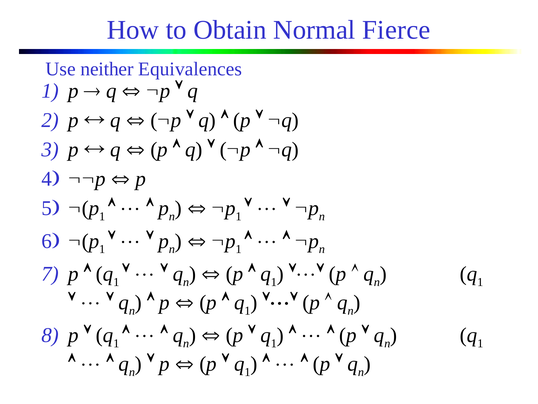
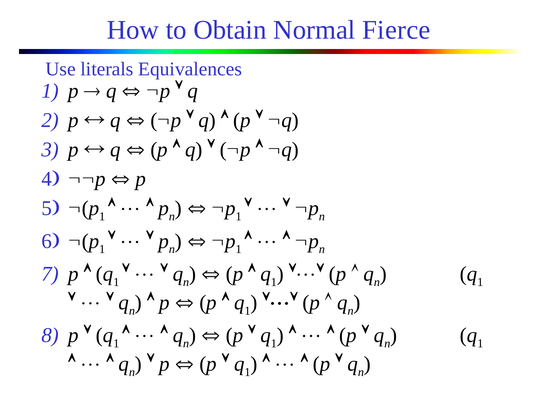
neither: neither -> literals
